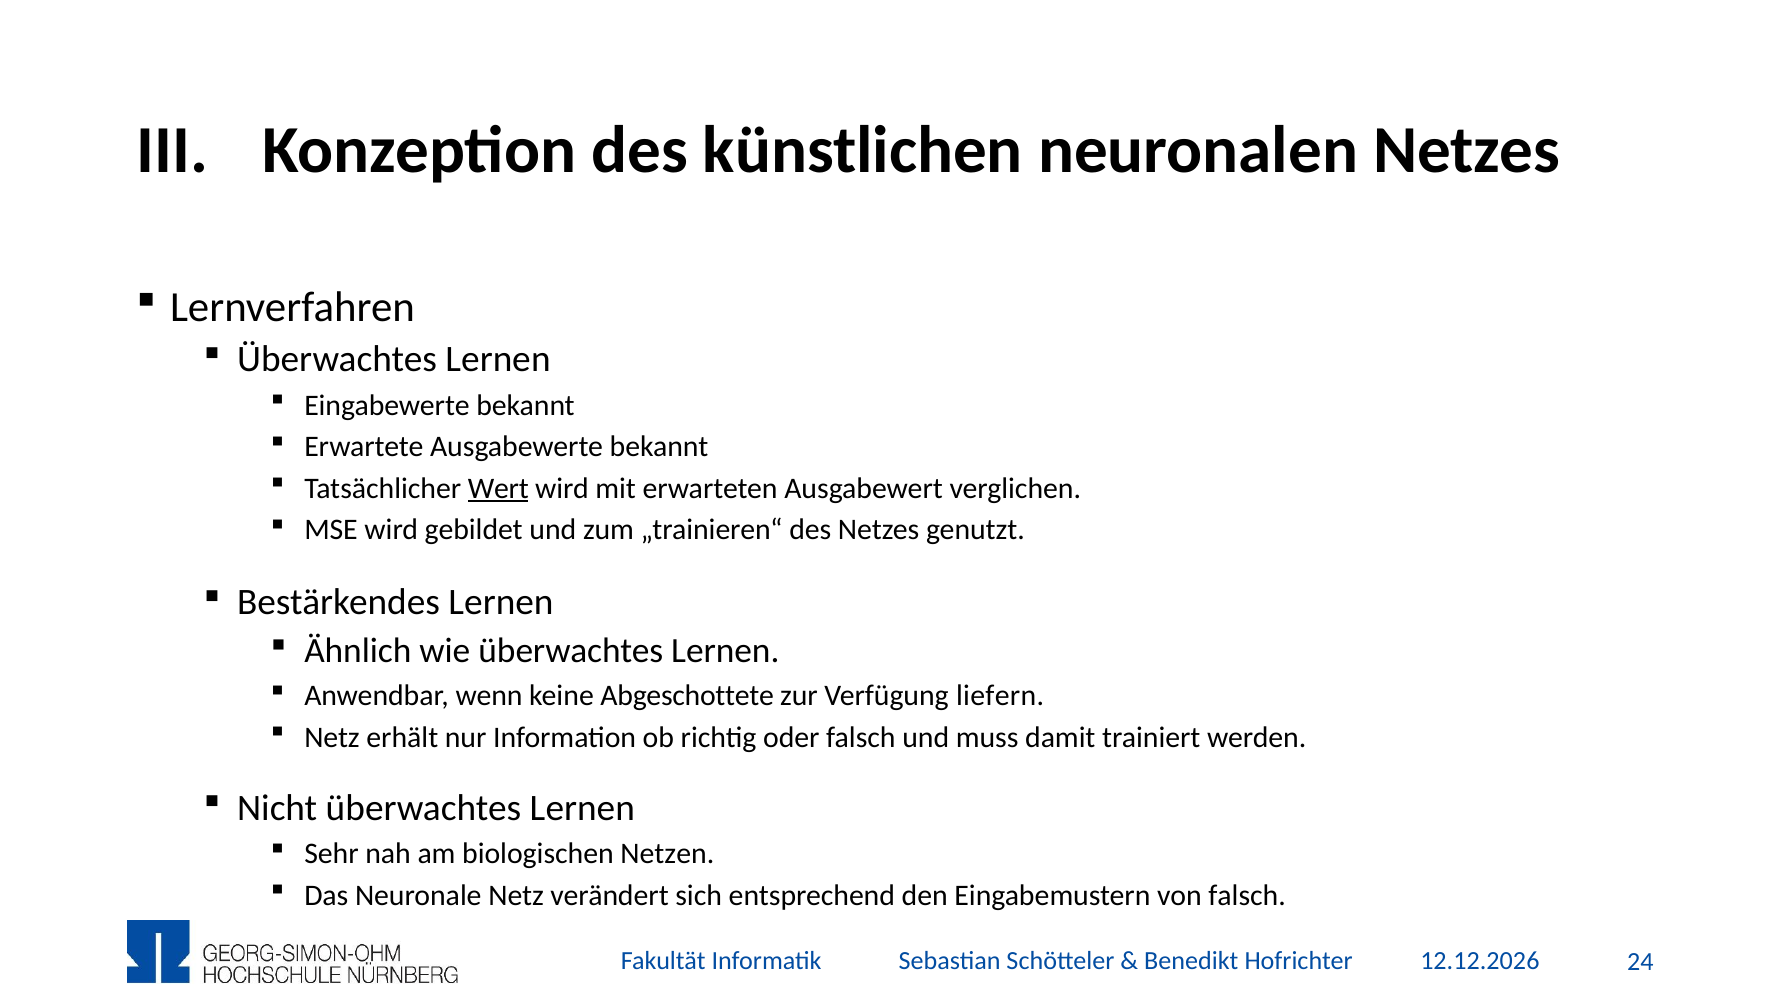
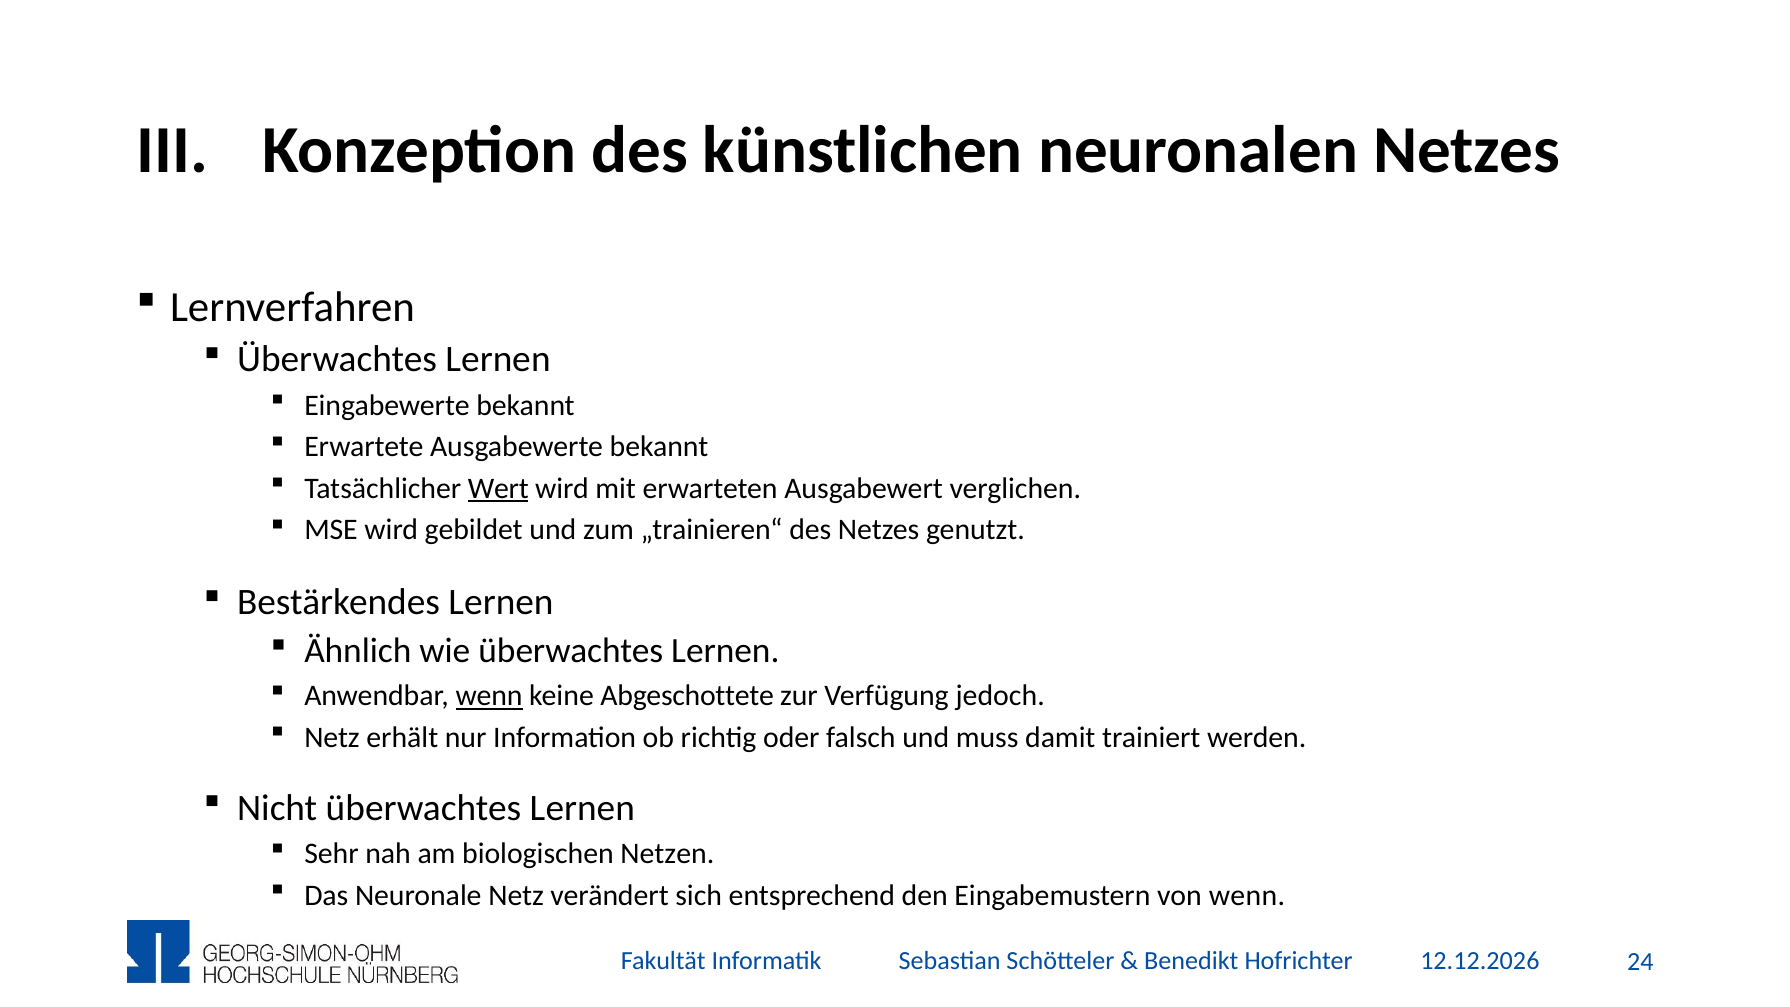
wenn at (489, 696) underline: none -> present
liefern: liefern -> jedoch
von falsch: falsch -> wenn
